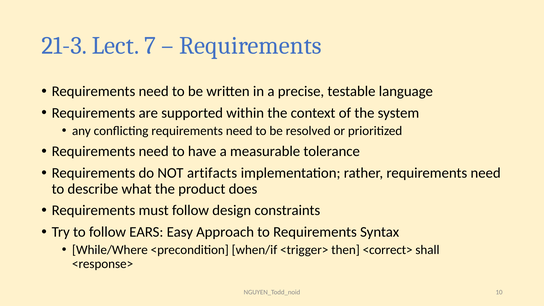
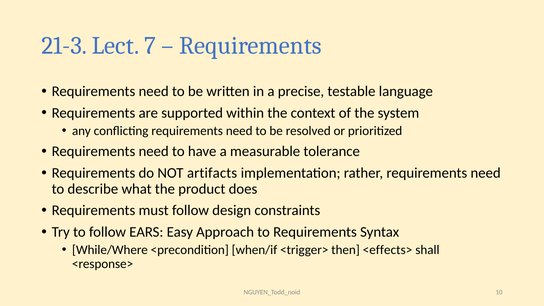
<correct>: <correct> -> <effects>
